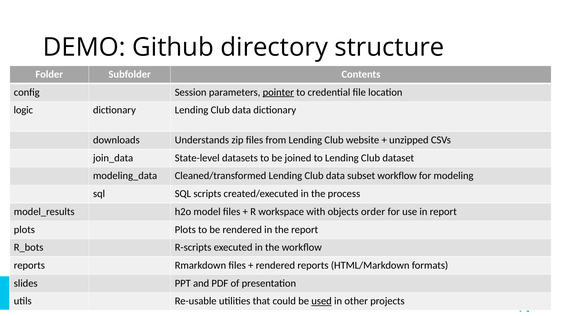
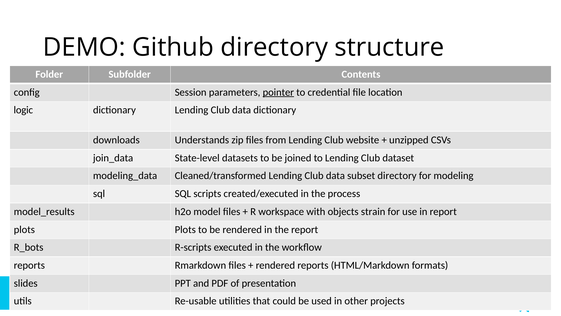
subset workflow: workflow -> directory
order: order -> strain
used underline: present -> none
